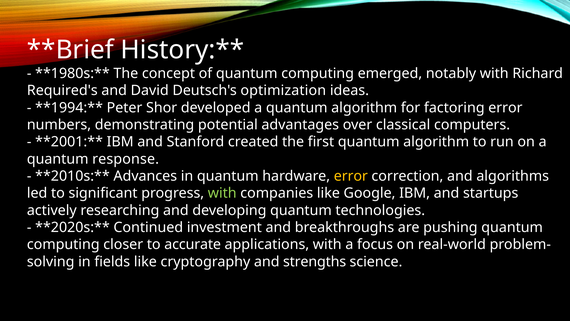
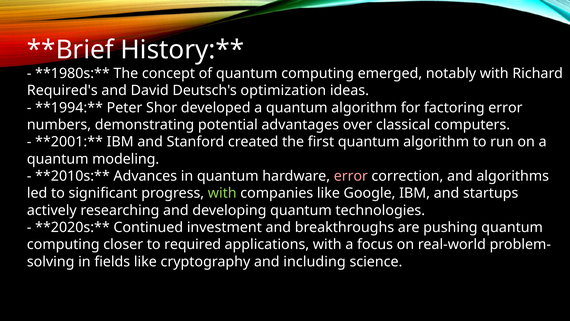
response: response -> modeling
error at (351, 176) colour: yellow -> pink
accurate: accurate -> required
strengths: strengths -> including
